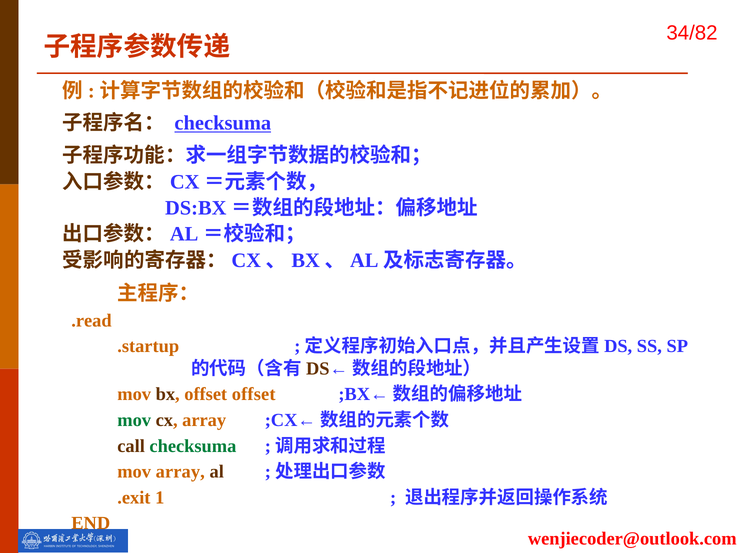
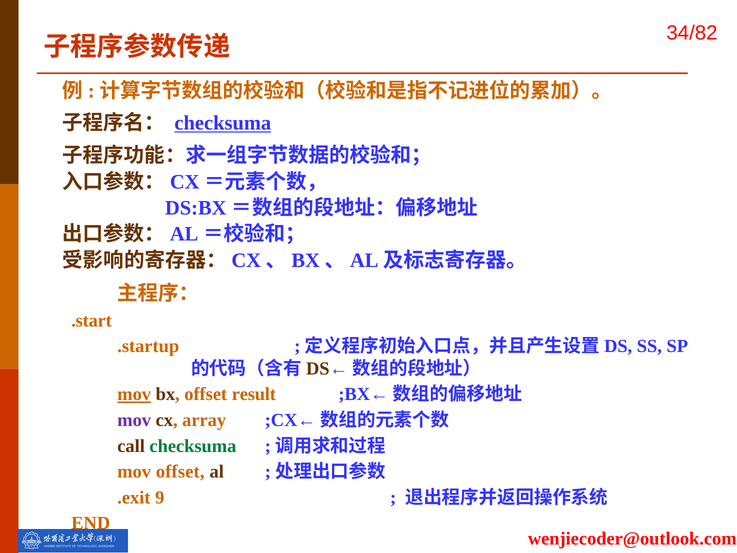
.read: .read -> .start
mov at (134, 394) underline: none -> present
offset offset: offset -> result
mov at (134, 420) colour: green -> purple
mov array: array -> offset
1: 1 -> 9
